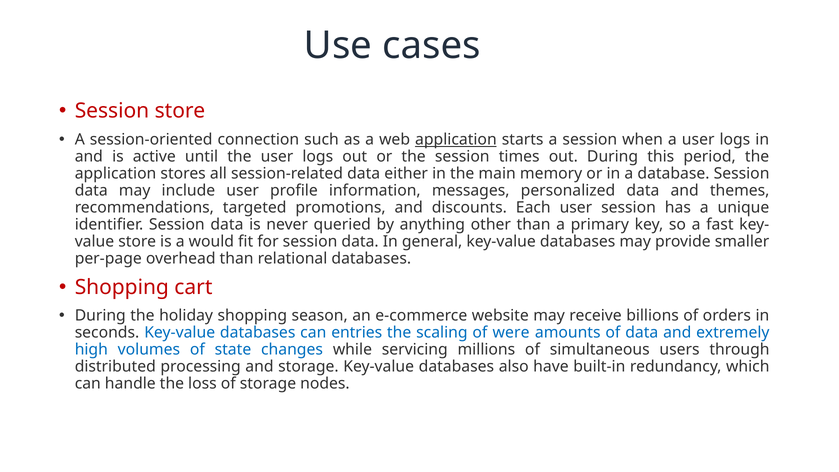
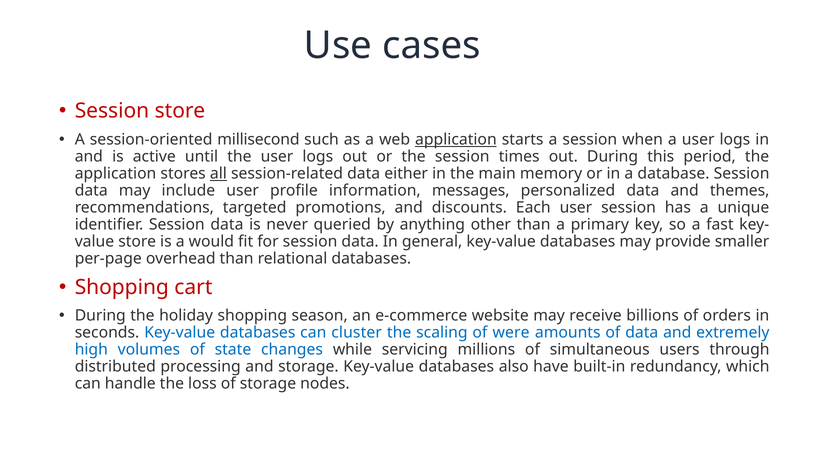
connection: connection -> millisecond
all underline: none -> present
entries: entries -> cluster
